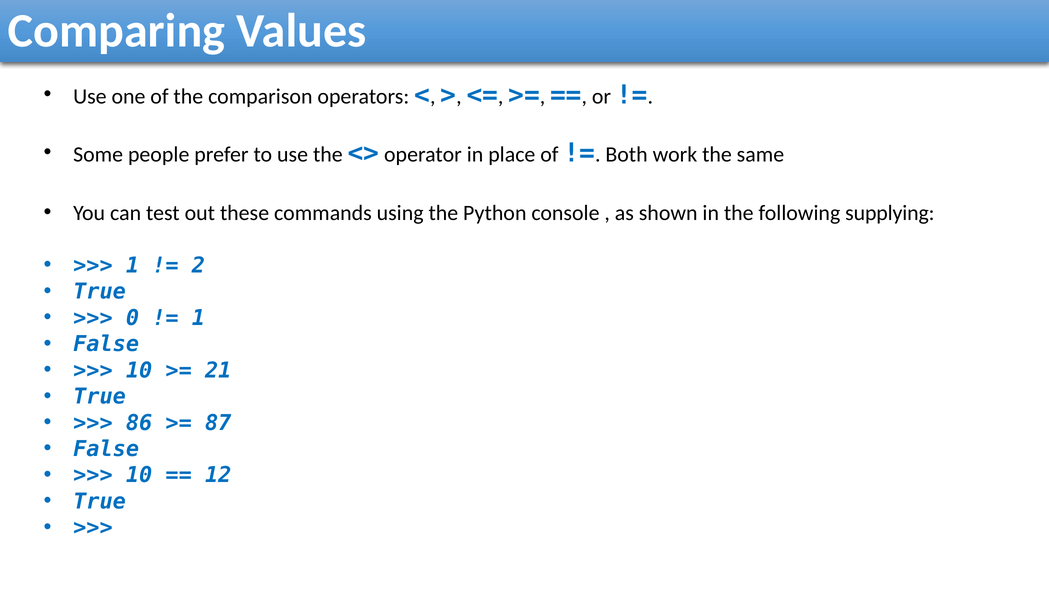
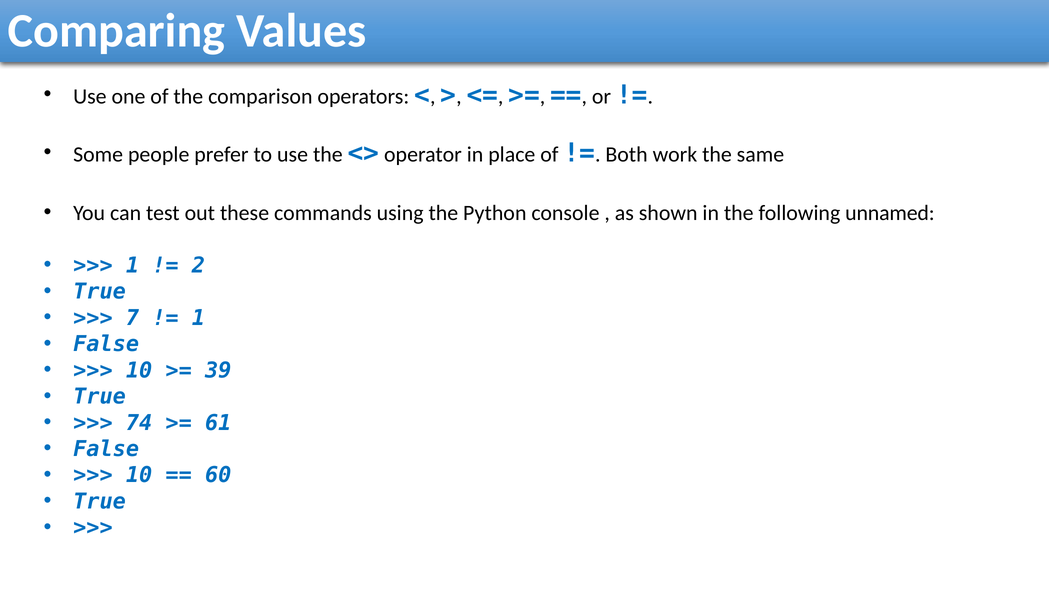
supplying: supplying -> unnamed
0: 0 -> 7
21: 21 -> 39
86: 86 -> 74
87: 87 -> 61
12: 12 -> 60
